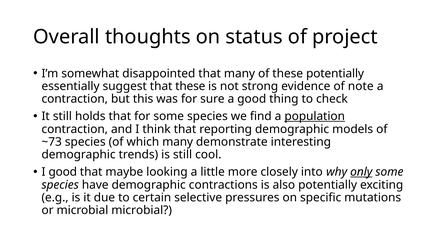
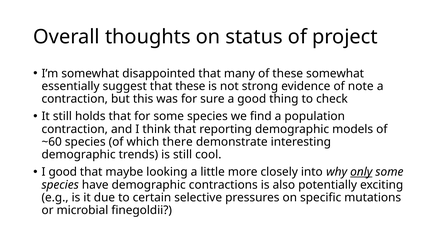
these potentially: potentially -> somewhat
population underline: present -> none
~73: ~73 -> ~60
which many: many -> there
microbial microbial: microbial -> finegoldii
